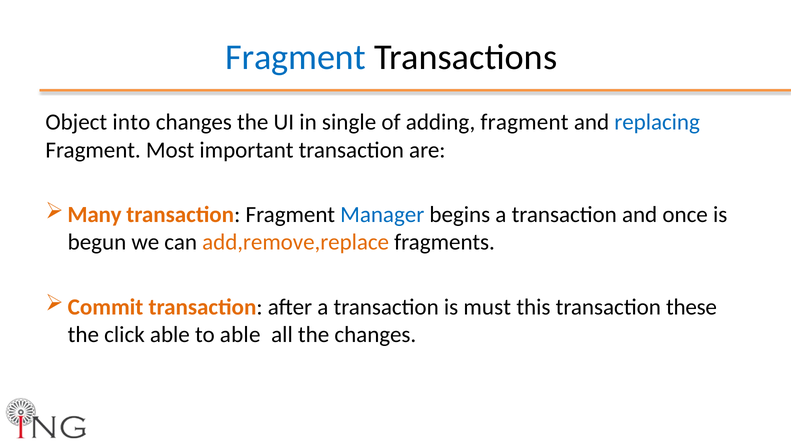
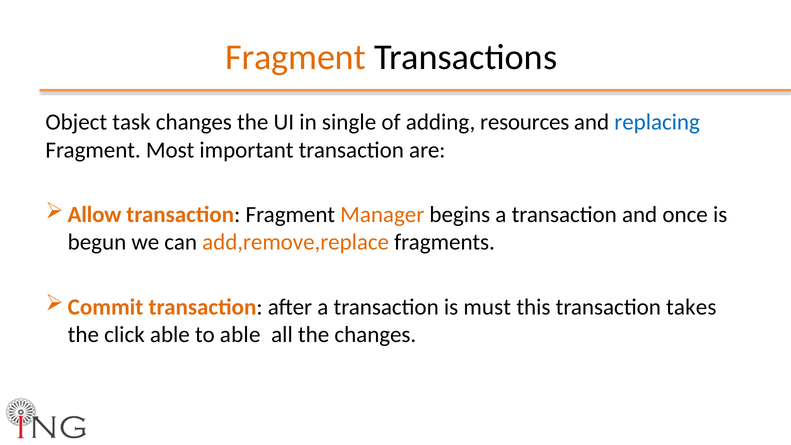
Fragment at (296, 57) colour: blue -> orange
into: into -> task
adding fragment: fragment -> resources
Many: Many -> Allow
Manager colour: blue -> orange
these: these -> takes
